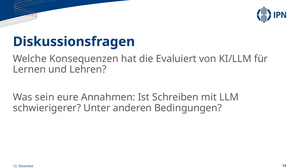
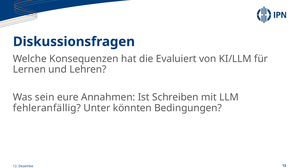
schwierigerer: schwierigerer -> fehleranfällig
anderen: anderen -> könnten
